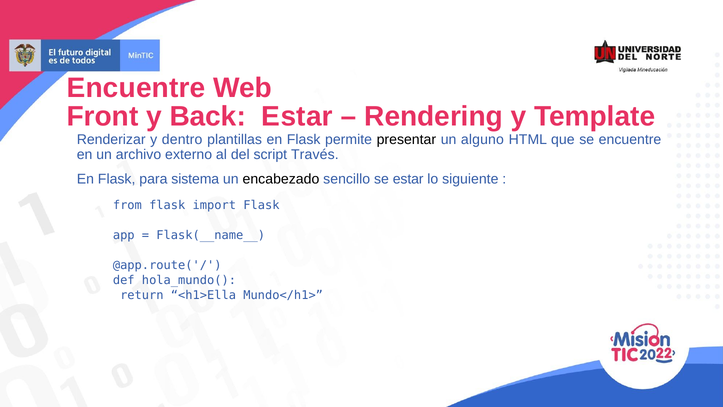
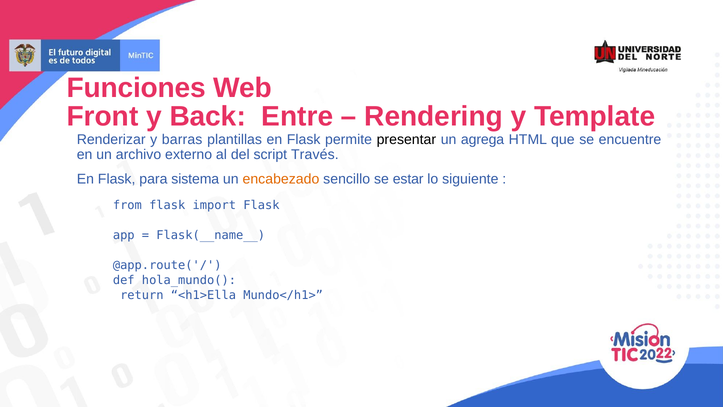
Encuentre at (136, 88): Encuentre -> Funciones
Back Estar: Estar -> Entre
dentro: dentro -> barras
alguno: alguno -> agrega
encabezado colour: black -> orange
